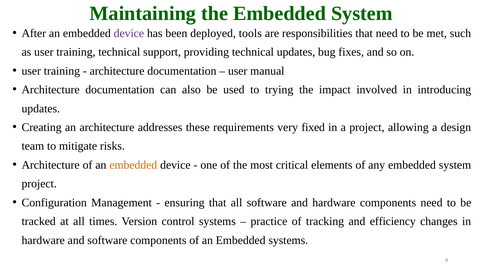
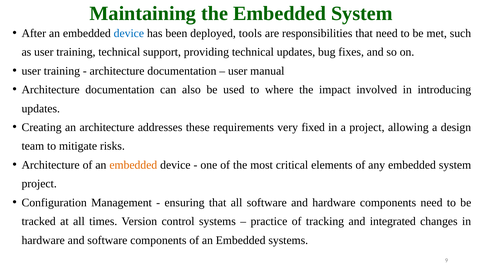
device at (129, 33) colour: purple -> blue
trying: trying -> where
efficiency: efficiency -> integrated
